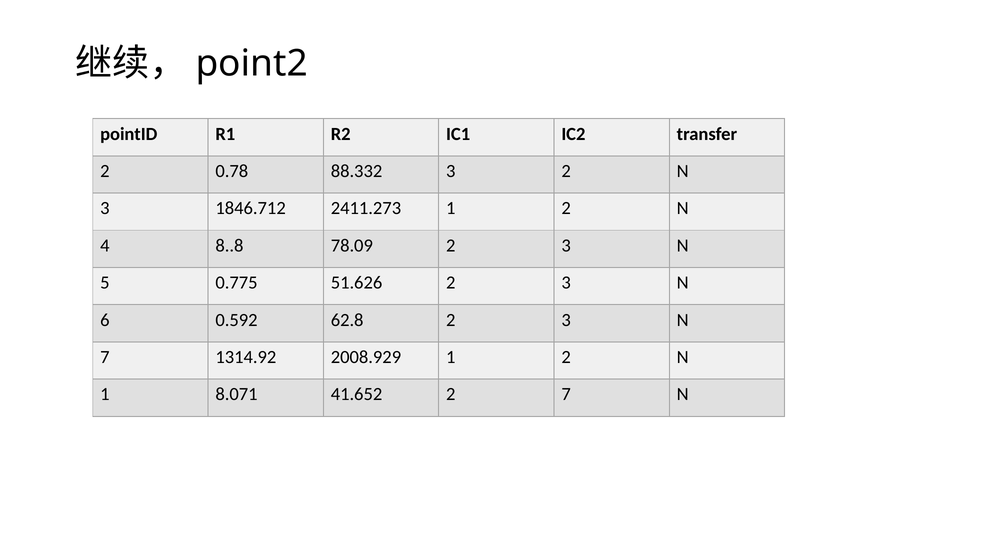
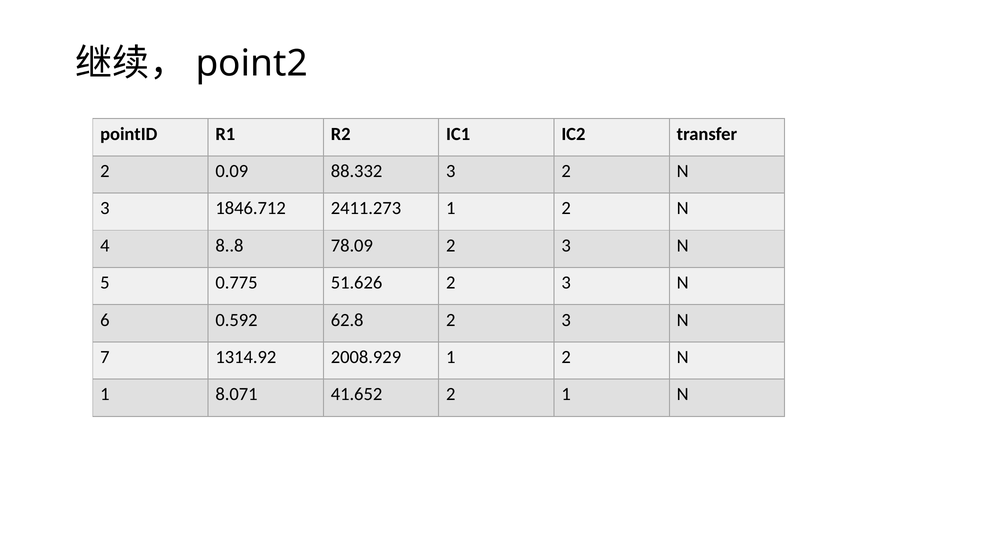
0.78: 0.78 -> 0.09
2 7: 7 -> 1
